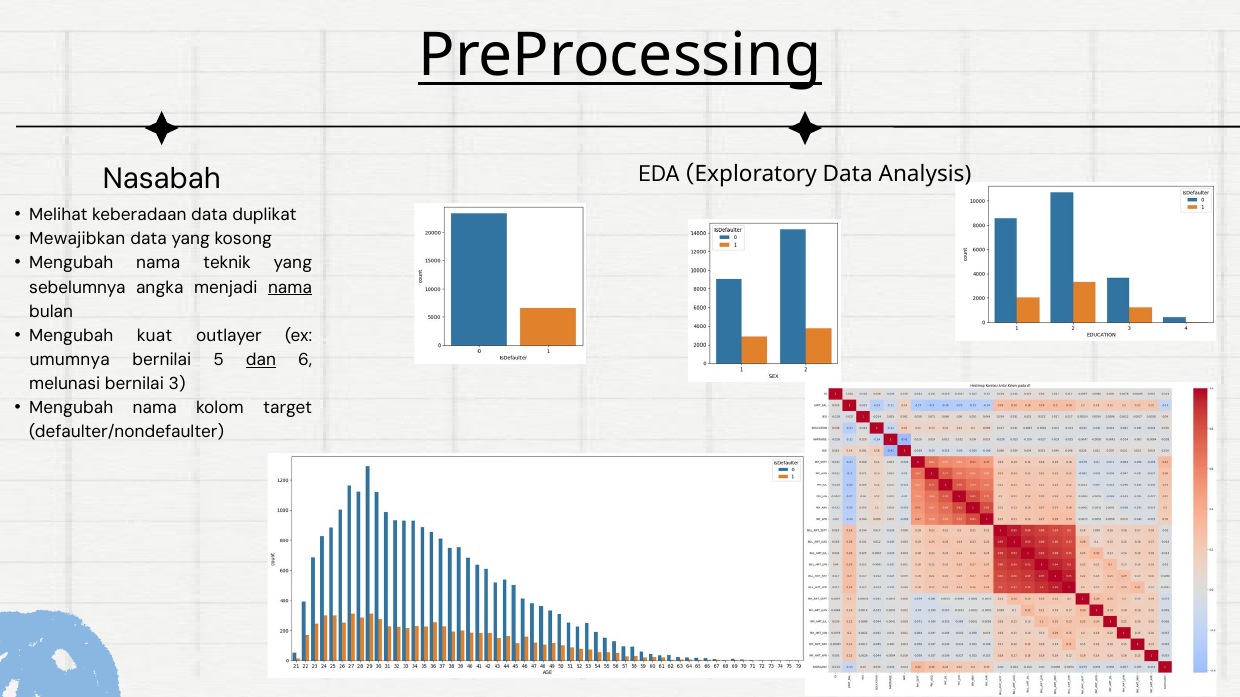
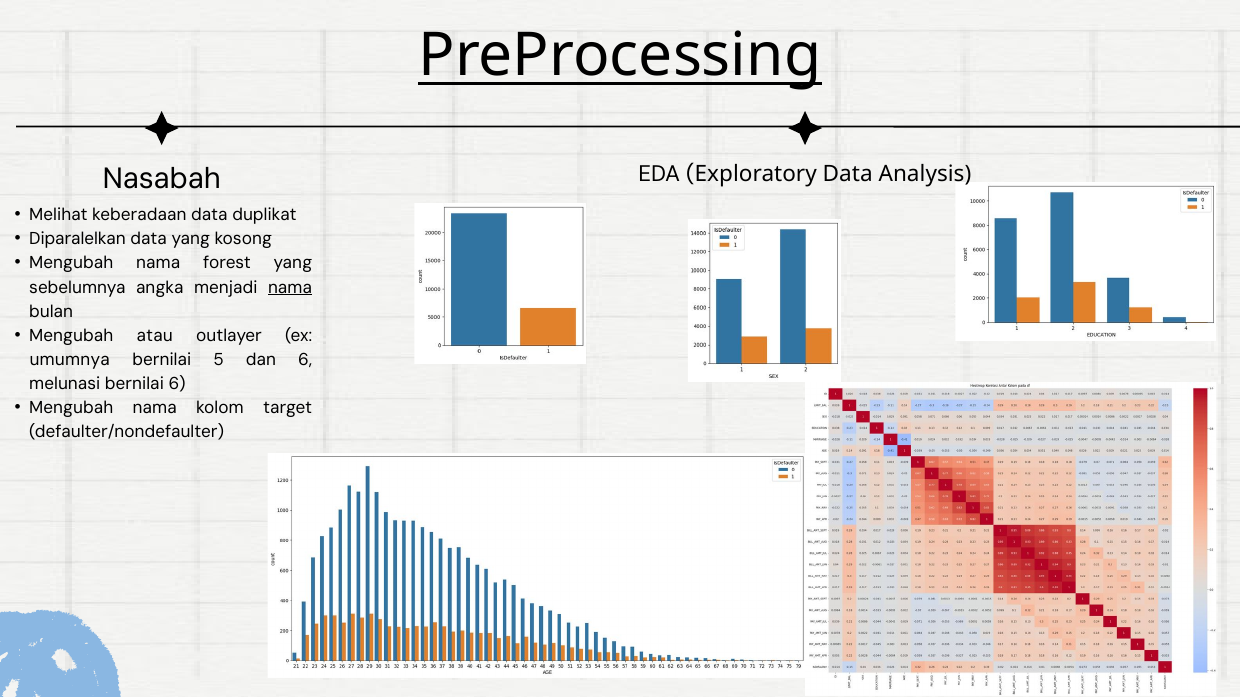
Mewajibkan: Mewajibkan -> Diparalelkan
teknik: teknik -> forest
kuat: kuat -> atau
dan underline: present -> none
bernilai 3: 3 -> 6
